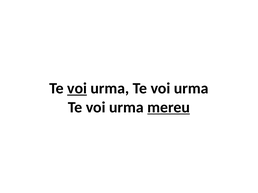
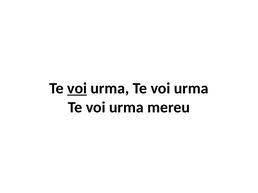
mereu underline: present -> none
